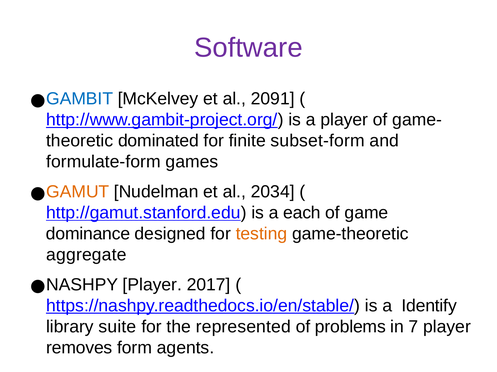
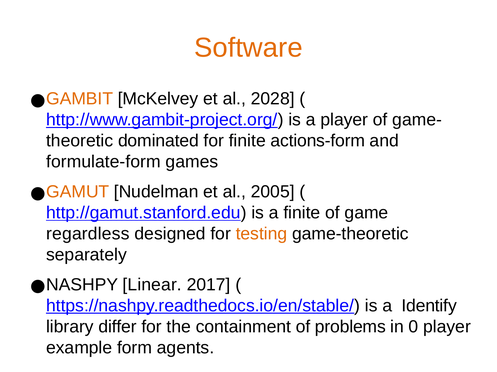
Software colour: purple -> orange
GAMBIT colour: blue -> orange
2091: 2091 -> 2028
subset-form: subset-form -> actions-form
2034: 2034 -> 2005
a each: each -> finite
dominance: dominance -> regardless
aggregate: aggregate -> separately
NASHPY Player: Player -> Linear
suite: suite -> differ
represented: represented -> containment
7: 7 -> 0
removes: removes -> example
